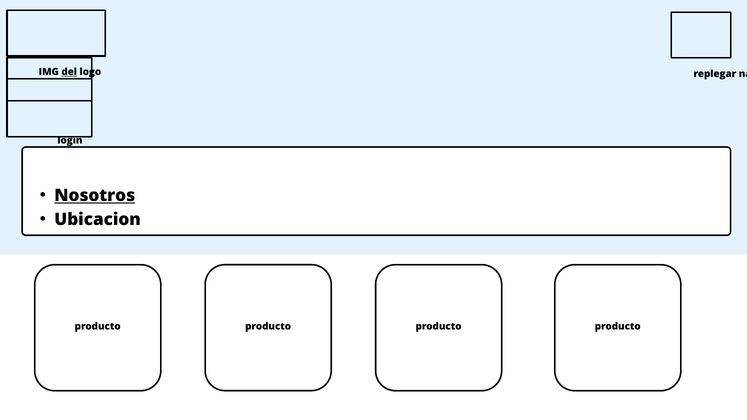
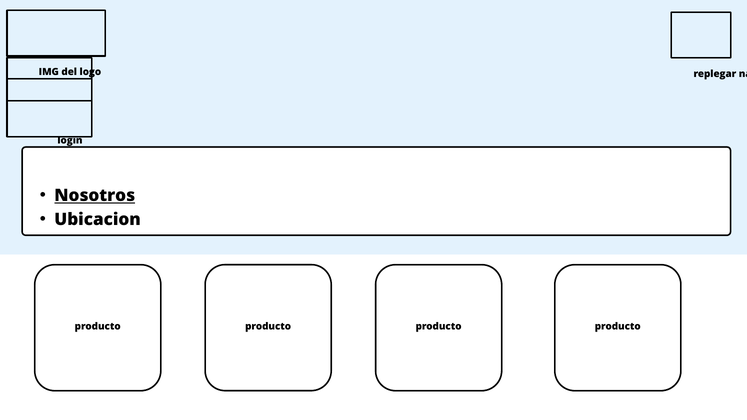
del underline: present -> none
